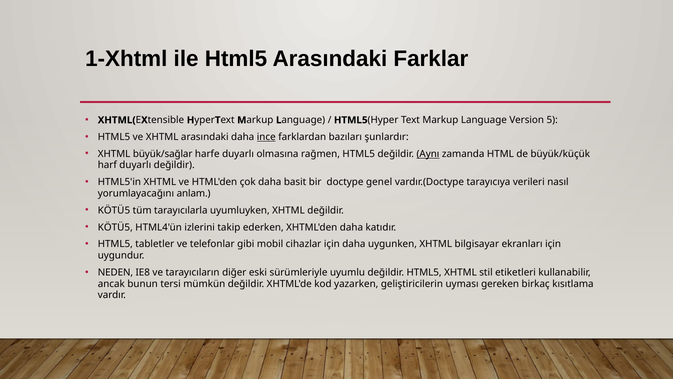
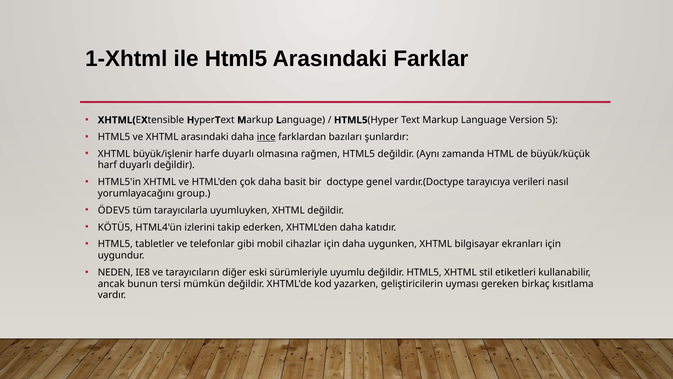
büyük/sağlar: büyük/sağlar -> büyük/işlenir
Aynı underline: present -> none
anlam: anlam -> group
KÖTÜ5 at (114, 210): KÖTÜ5 -> ÖDEV5
